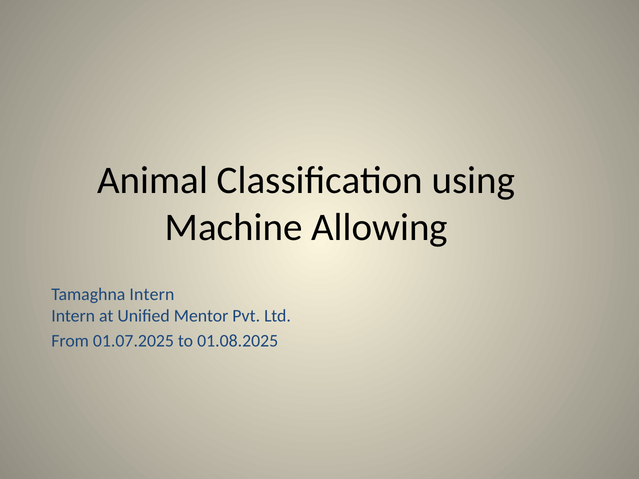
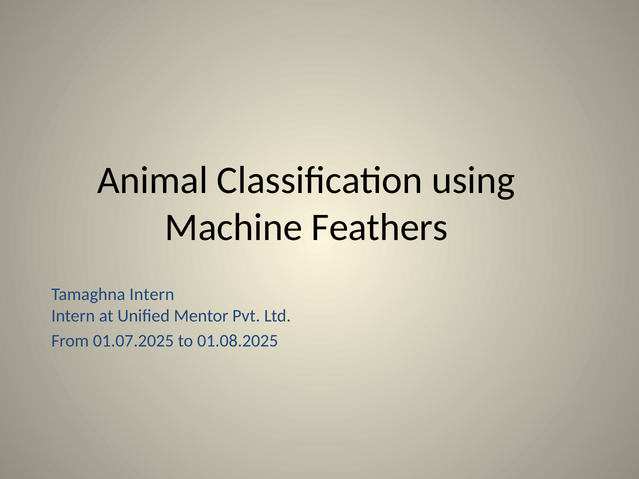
Allowing: Allowing -> Feathers
